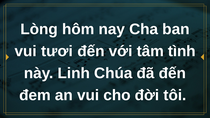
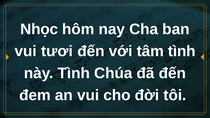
Lòng: Lòng -> Nhọc
này Linh: Linh -> Tình
